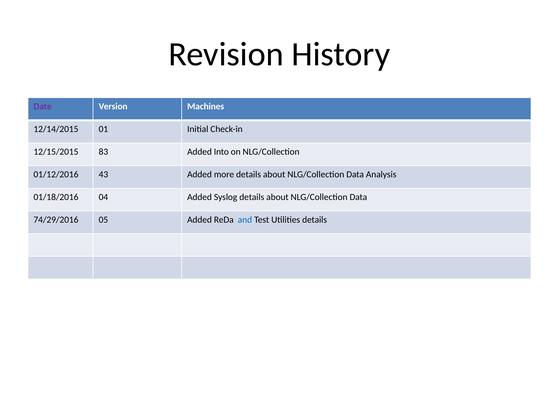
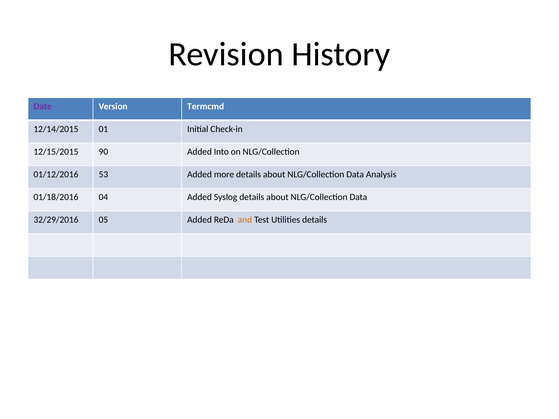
Machines: Machines -> Termcmd
83: 83 -> 90
43: 43 -> 53
74/29/2016: 74/29/2016 -> 32/29/2016
and colour: blue -> orange
